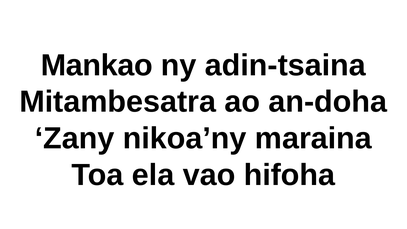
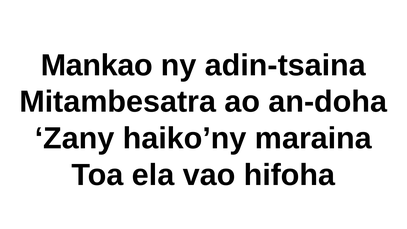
nikoa’ny: nikoa’ny -> haiko’ny
